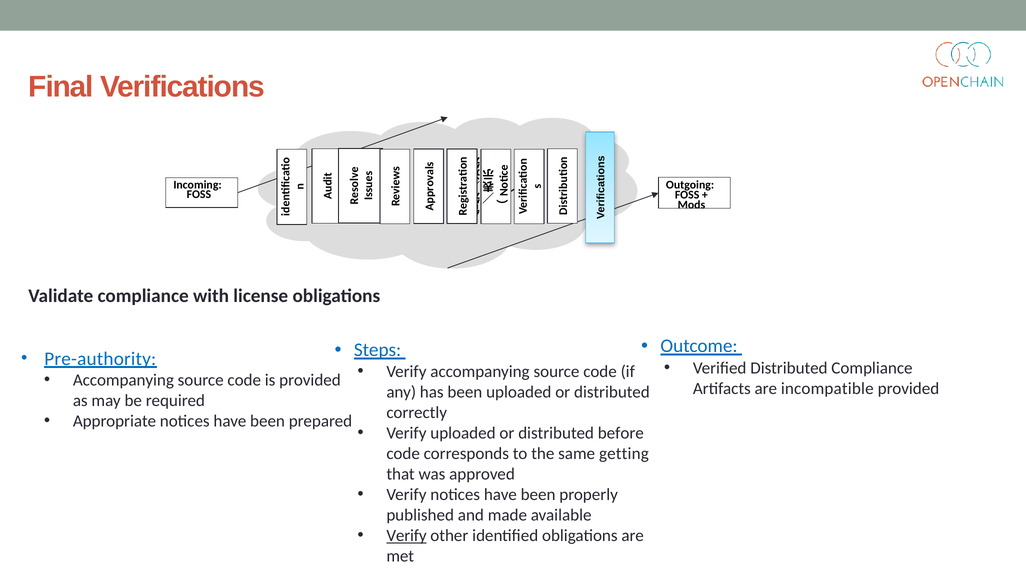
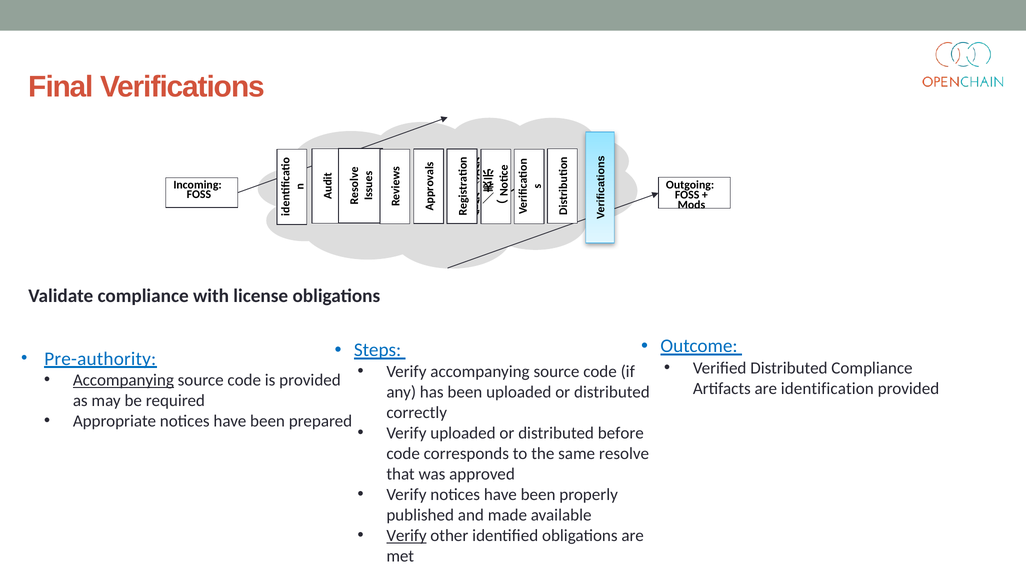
Accompanying at (123, 380) underline: none -> present
incompatible: incompatible -> identification
getting: getting -> resolve
